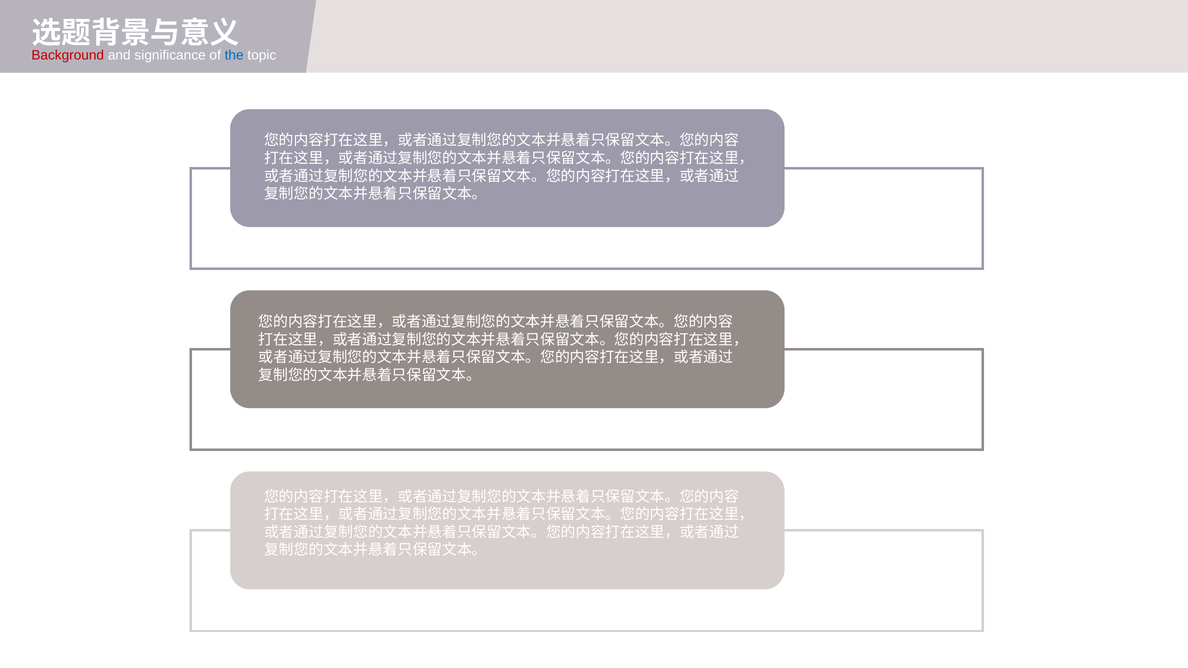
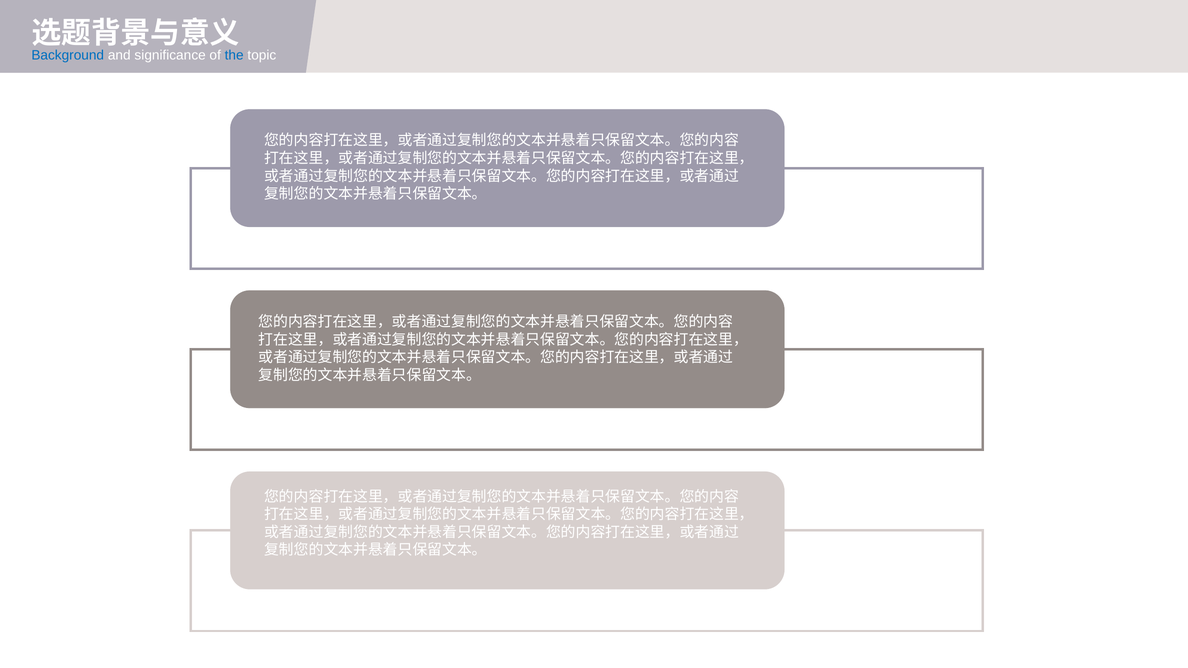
Background colour: red -> blue
